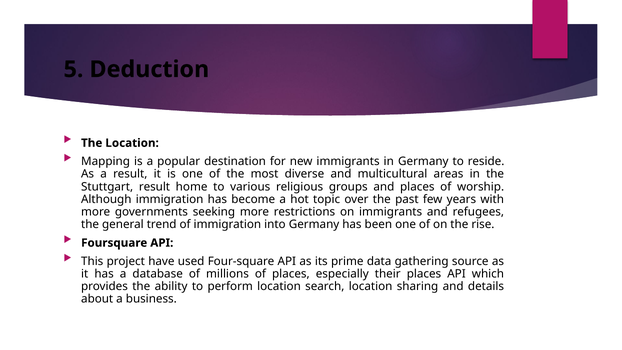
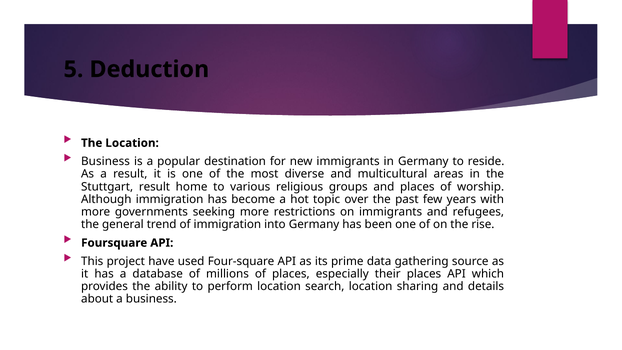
Mapping at (106, 161): Mapping -> Business
